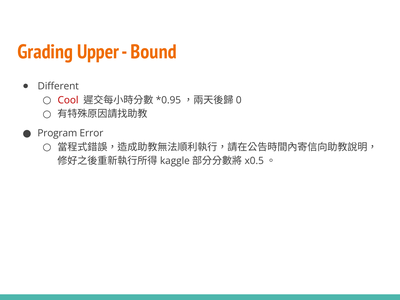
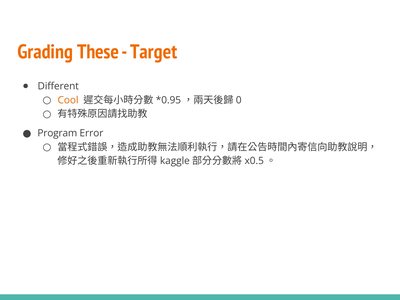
Upper: Upper -> These
Bound: Bound -> Target
Cool colour: red -> orange
